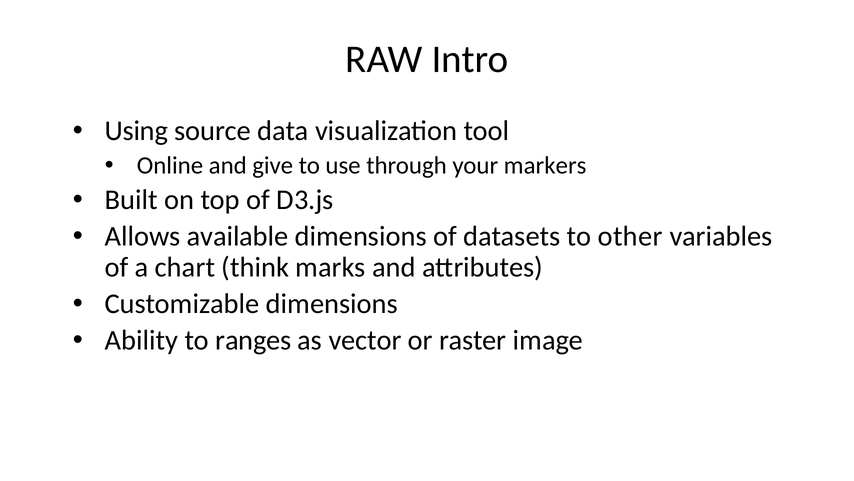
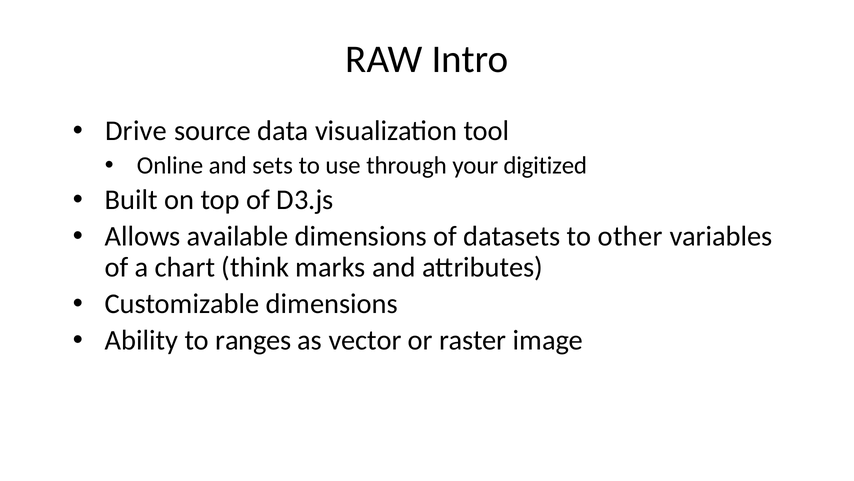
Using: Using -> Drive
give: give -> sets
markers: markers -> digitized
